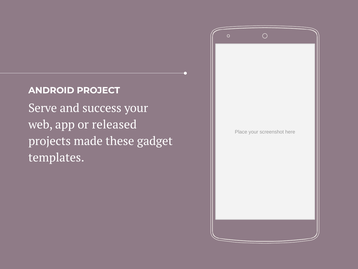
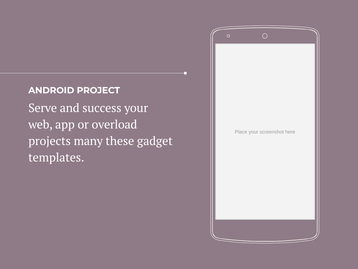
released: released -> overload
made: made -> many
